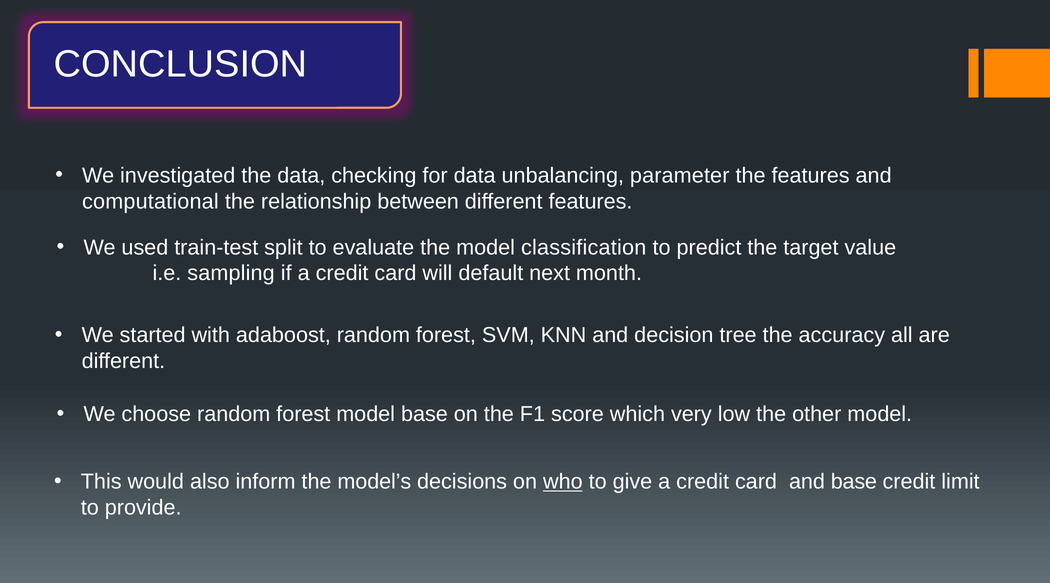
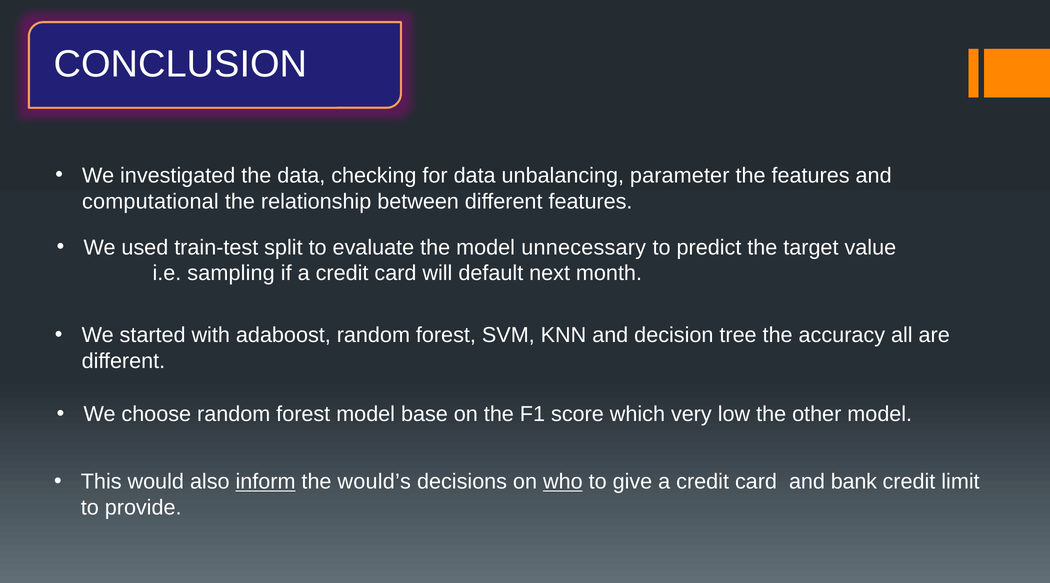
classification: classification -> unnecessary
inform underline: none -> present
model’s: model’s -> would’s
and base: base -> bank
